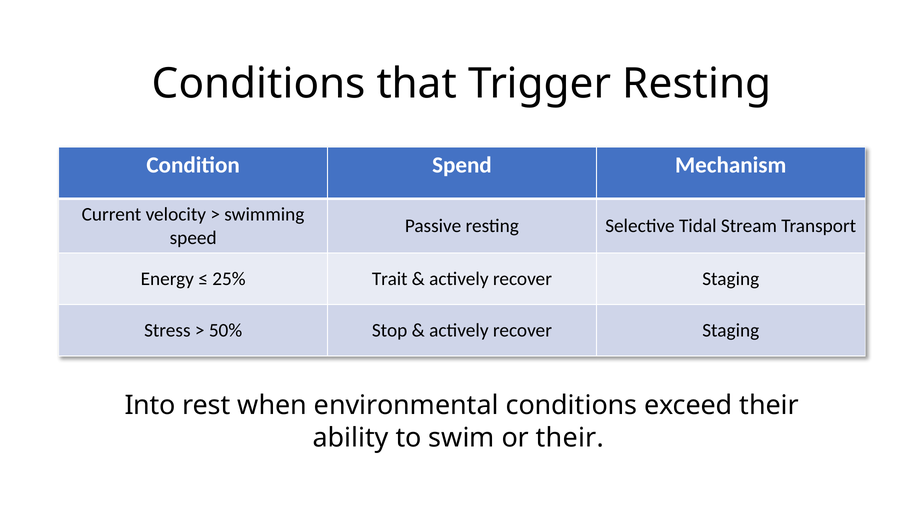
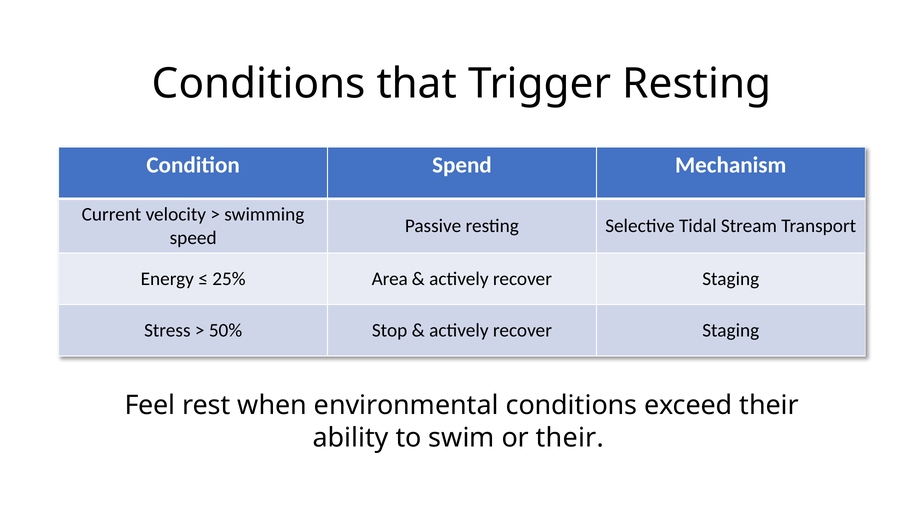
Trait: Trait -> Area
Into: Into -> Feel
